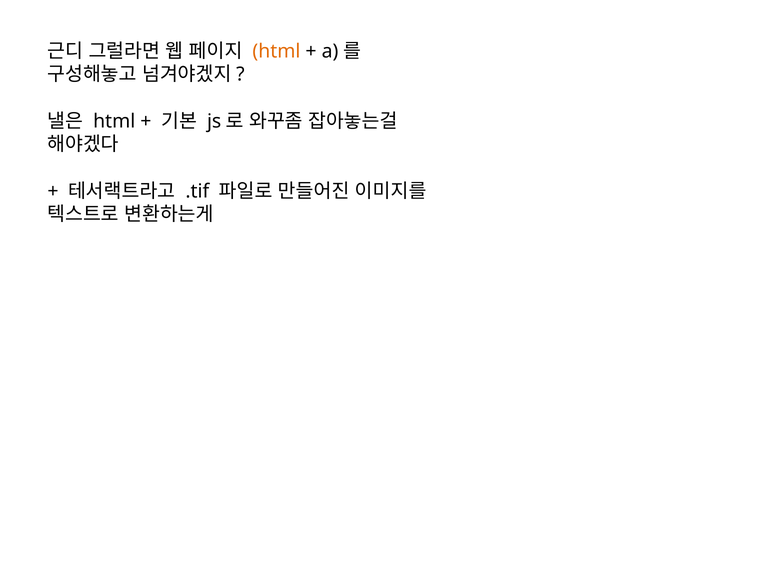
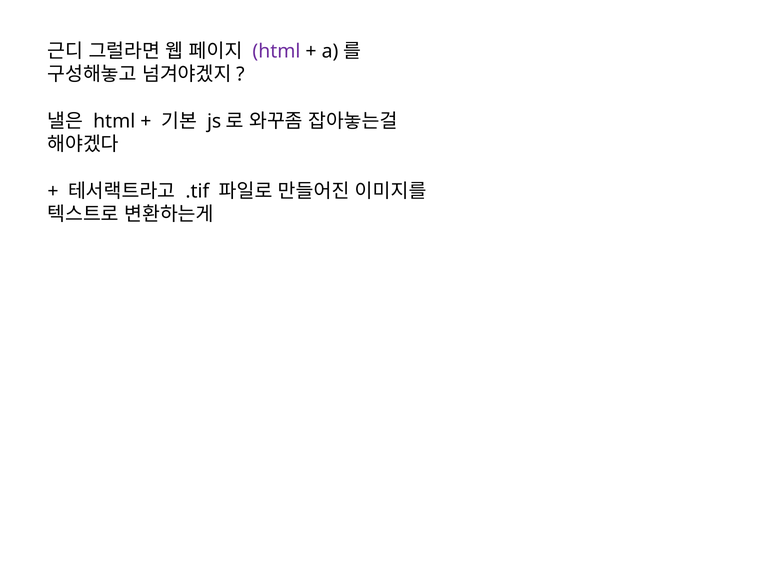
html at (276, 51) colour: orange -> purple
